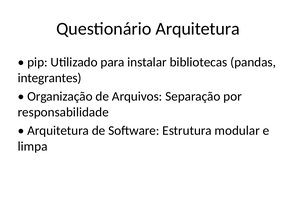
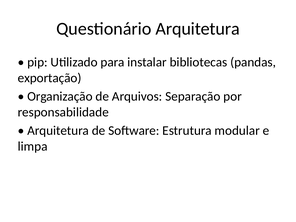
integrantes: integrantes -> exportação
